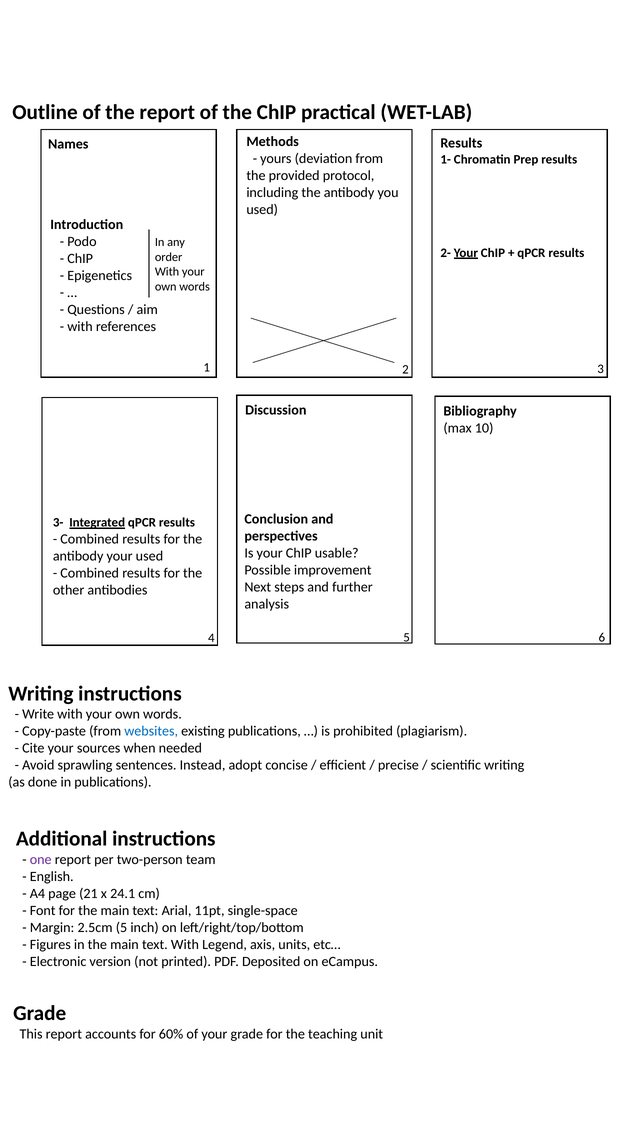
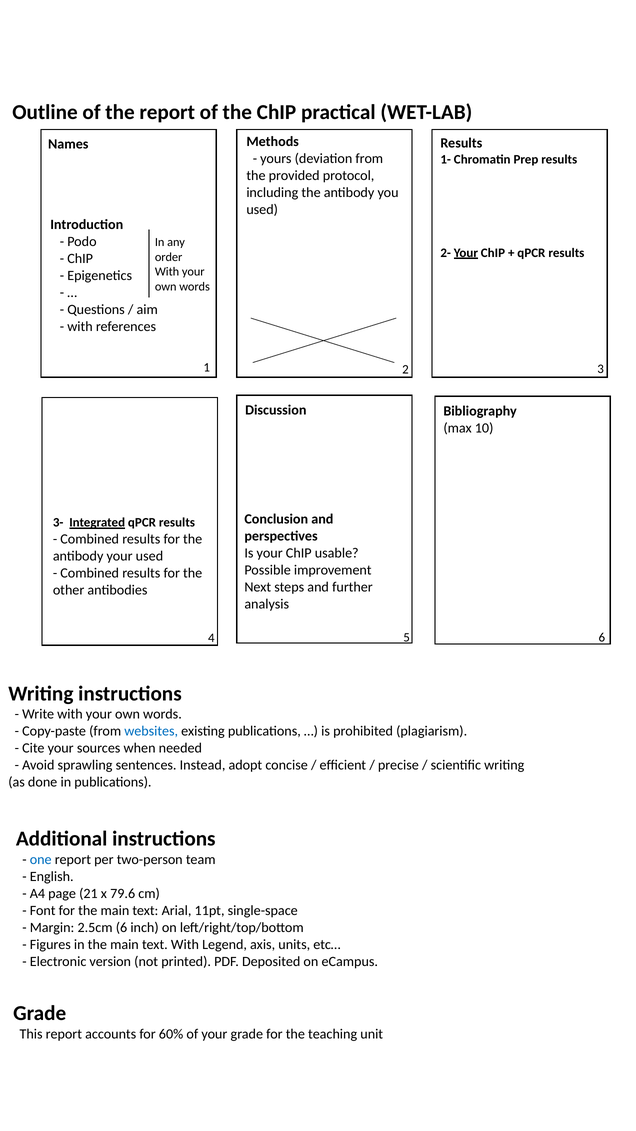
one colour: purple -> blue
24.1: 24.1 -> 79.6
2.5cm 5: 5 -> 6
